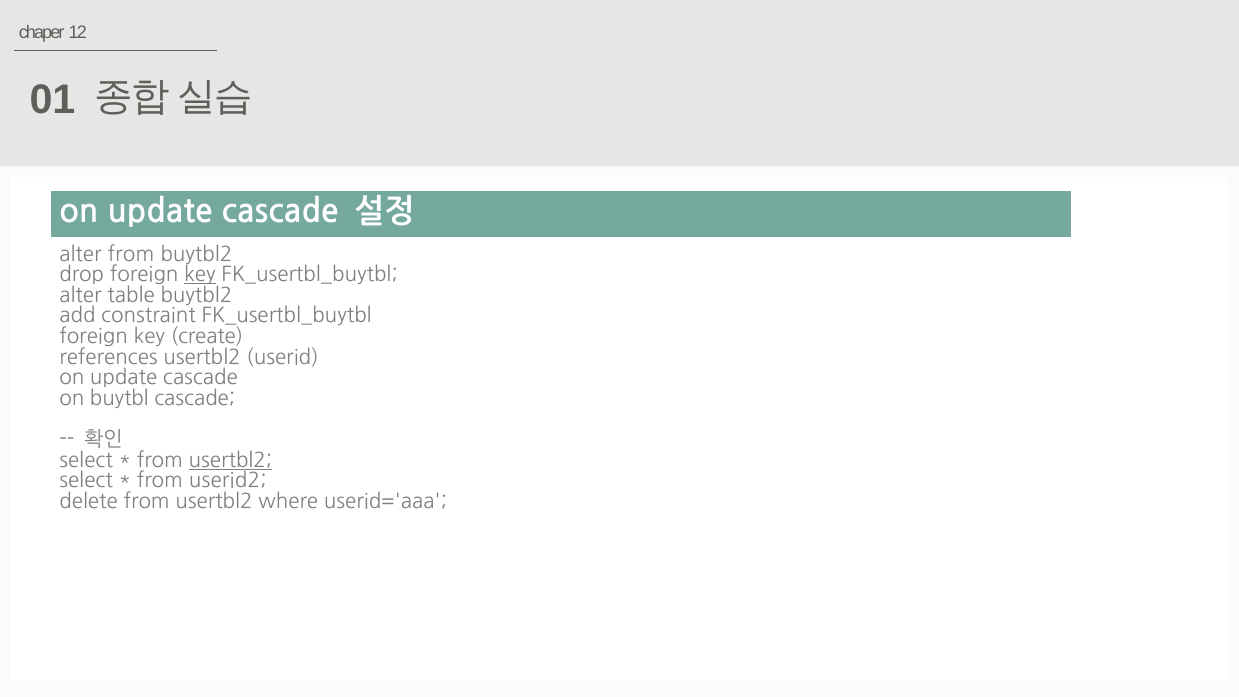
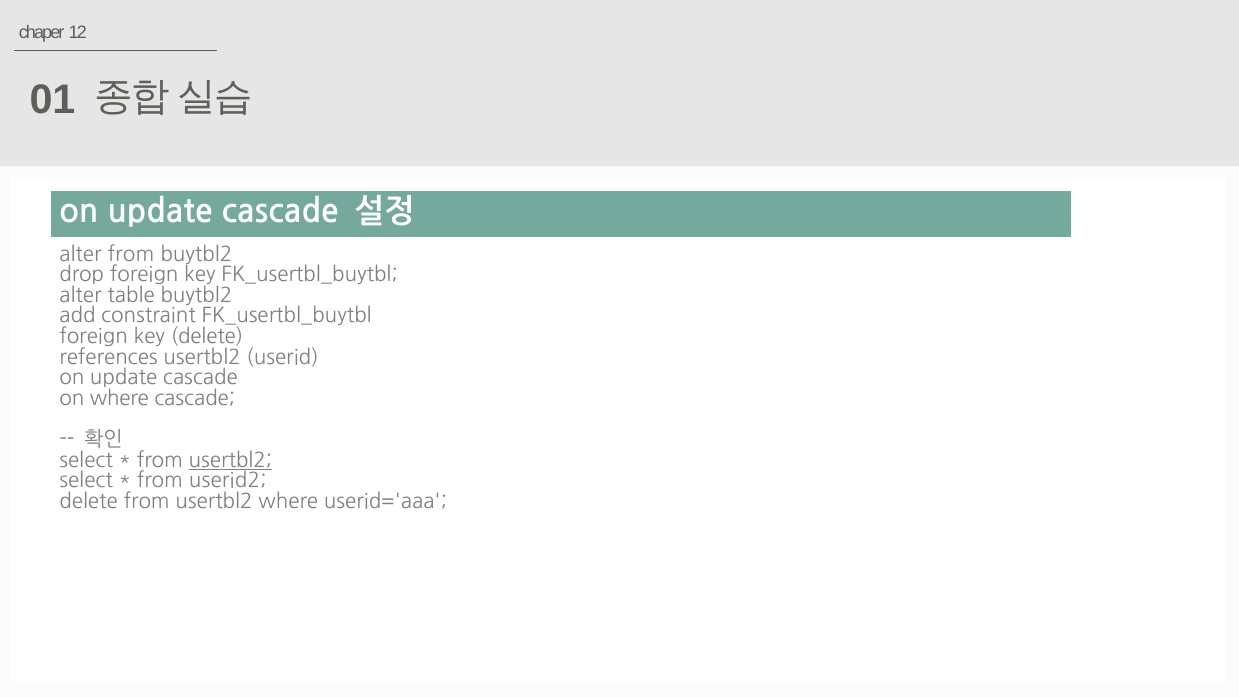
key at (200, 275) underline: present -> none
key create: create -> delete
on buytbl: buytbl -> where
